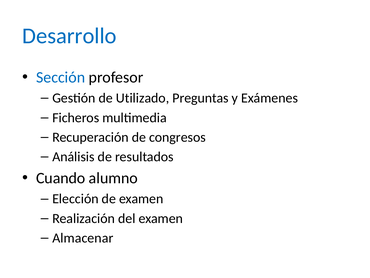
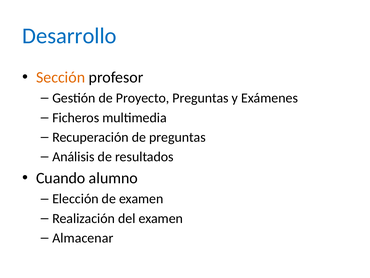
Sección colour: blue -> orange
Utilizado: Utilizado -> Proyecto
de congresos: congresos -> preguntas
